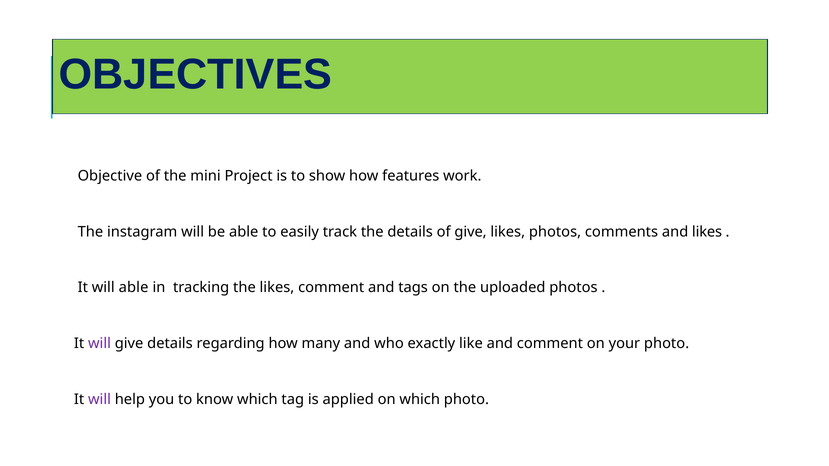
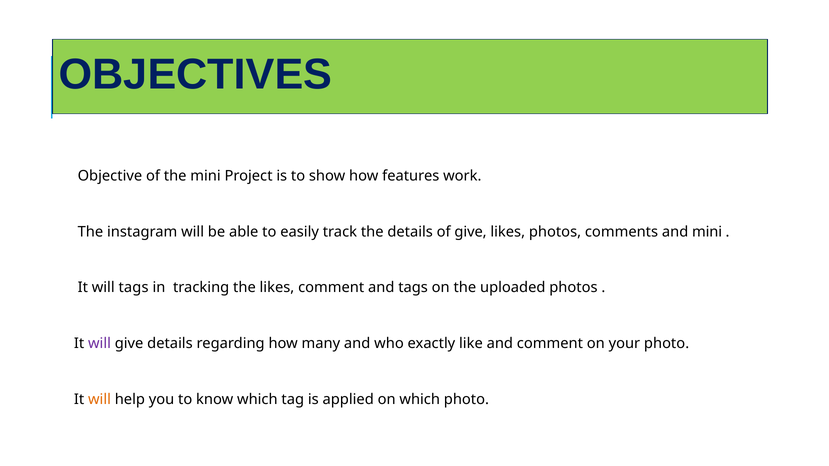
and likes: likes -> mini
will able: able -> tags
will at (100, 400) colour: purple -> orange
